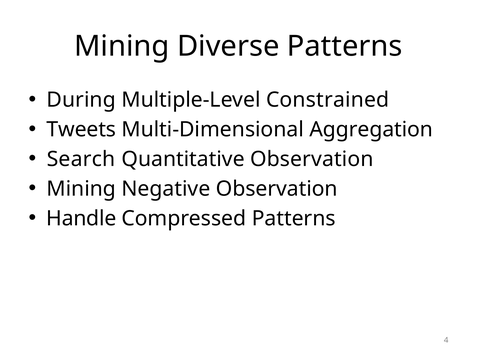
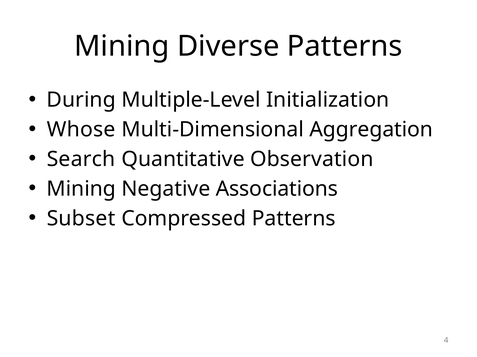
Constrained: Constrained -> Initialization
Tweets: Tweets -> Whose
Negative Observation: Observation -> Associations
Handle: Handle -> Subset
